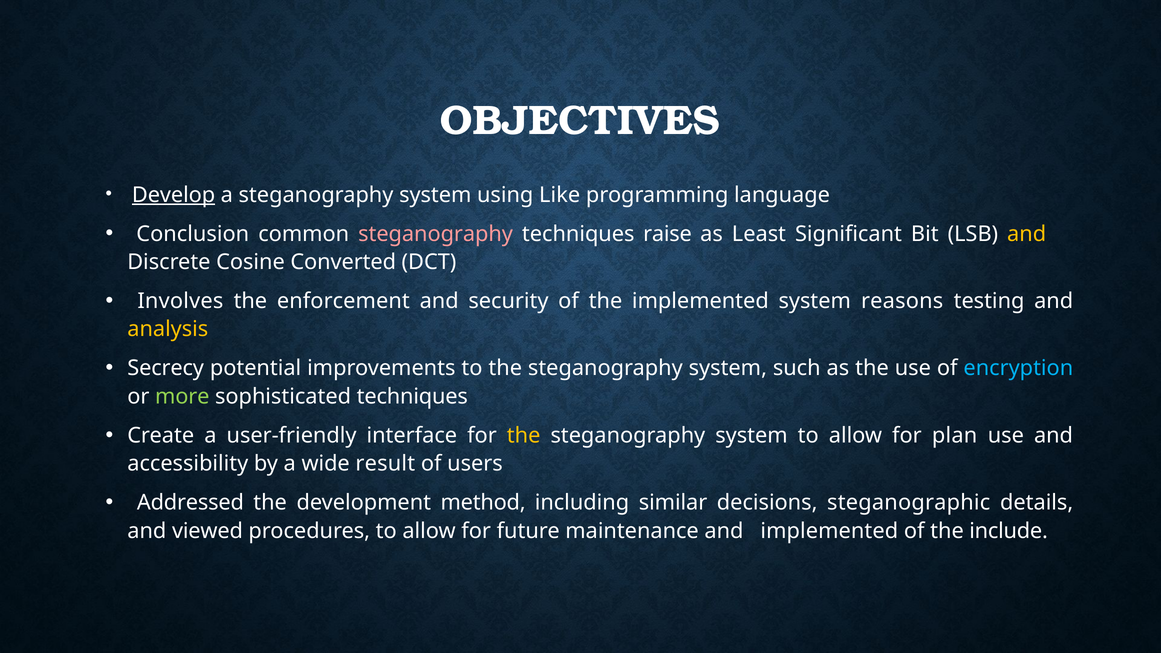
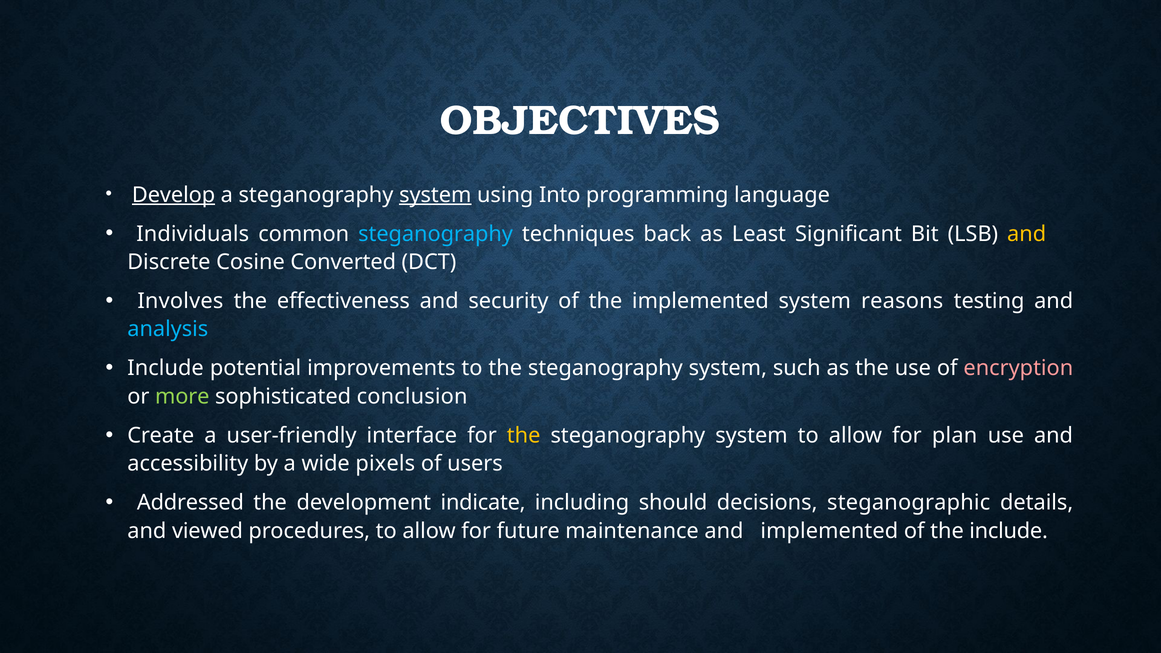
system at (435, 195) underline: none -> present
Like: Like -> Into
Conclusion: Conclusion -> Individuals
steganography at (436, 234) colour: pink -> light blue
raise: raise -> back
enforcement: enforcement -> effectiveness
analysis colour: yellow -> light blue
Secrecy at (166, 368): Secrecy -> Include
encryption colour: light blue -> pink
sophisticated techniques: techniques -> conclusion
result: result -> pixels
method: method -> indicate
similar: similar -> should
